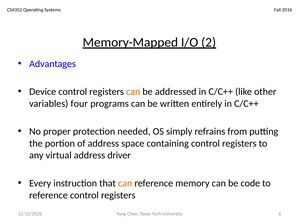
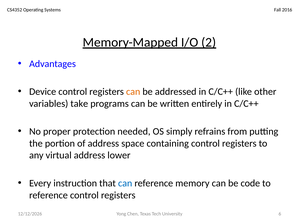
four: four -> take
driver: driver -> lower
can at (125, 183) colour: orange -> blue
